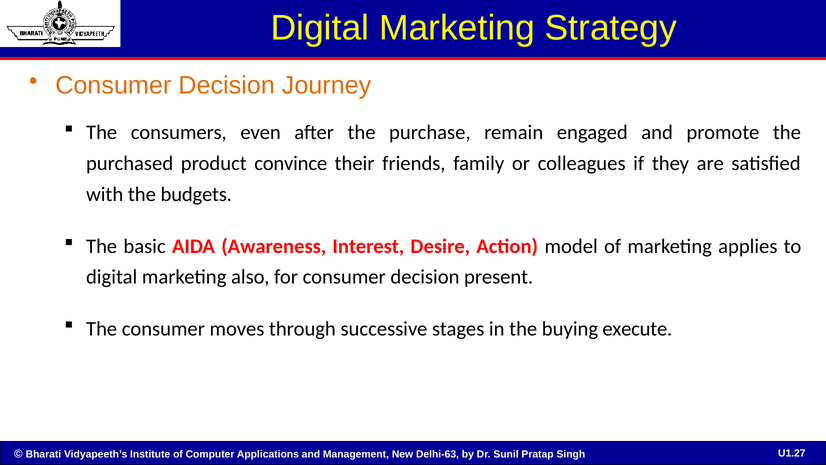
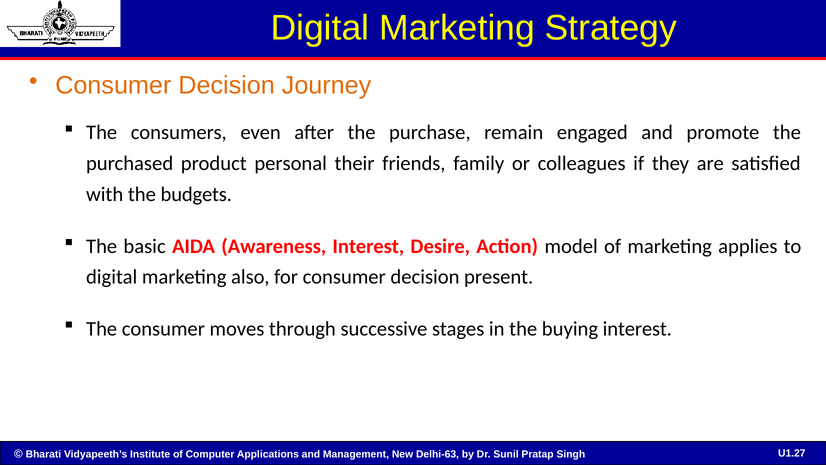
convince: convince -> personal
buying execute: execute -> interest
